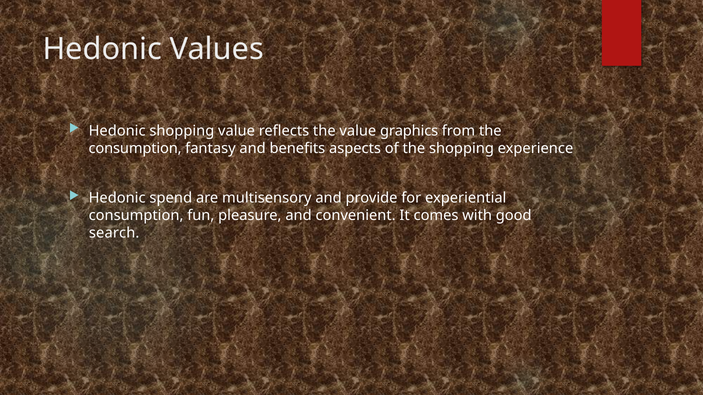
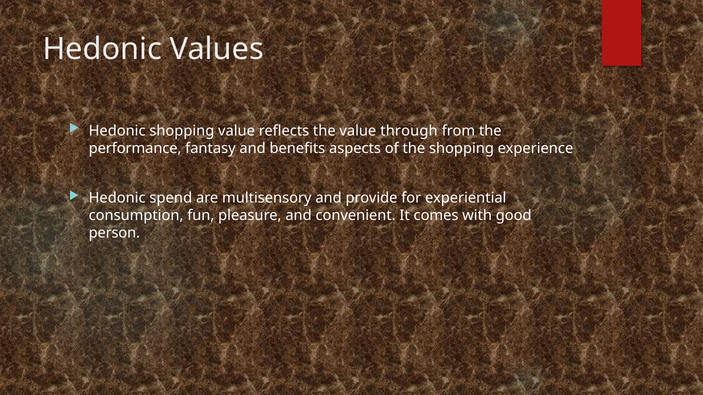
graphics: graphics -> through
consumption at (135, 148): consumption -> performance
search: search -> person
